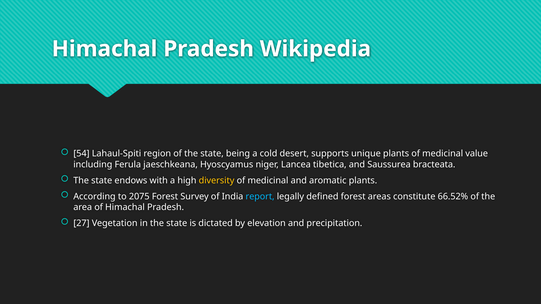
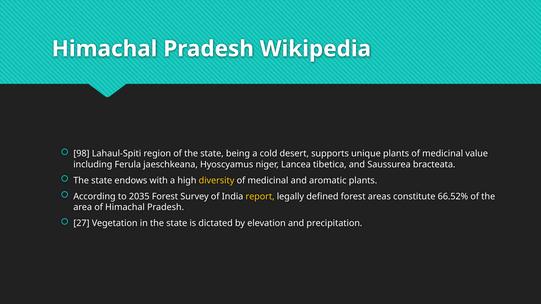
54: 54 -> 98
2075: 2075 -> 2035
report colour: light blue -> yellow
